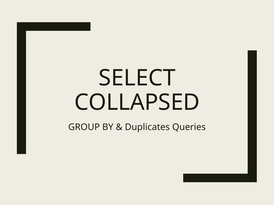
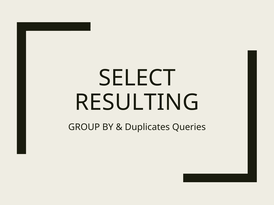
COLLAPSED: COLLAPSED -> RESULTING
